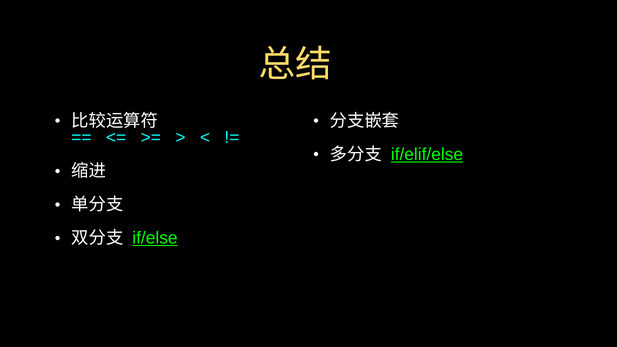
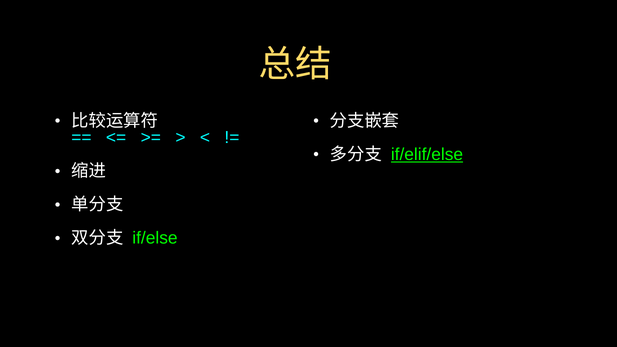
if/else underline: present -> none
